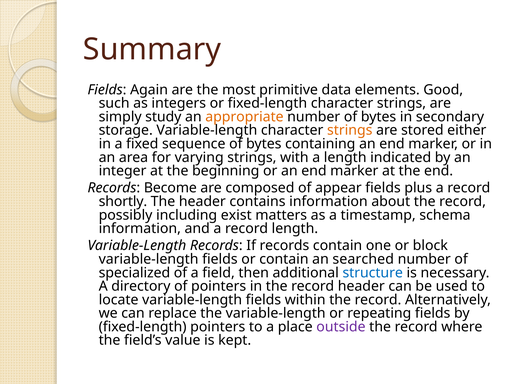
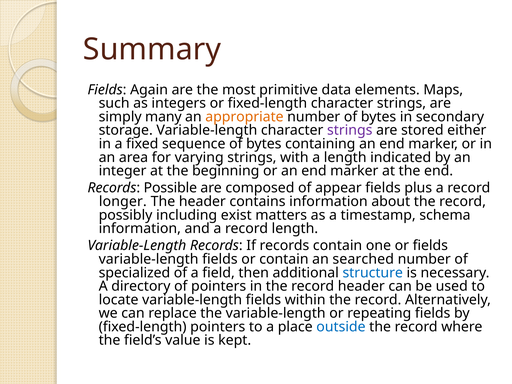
Good: Good -> Maps
study: study -> many
strings at (350, 130) colour: orange -> purple
Become: Become -> Possible
shortly: shortly -> longer
or block: block -> fields
outside colour: purple -> blue
